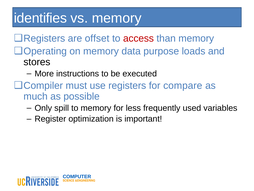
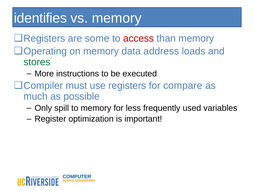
offset: offset -> some
purpose: purpose -> address
stores colour: black -> green
